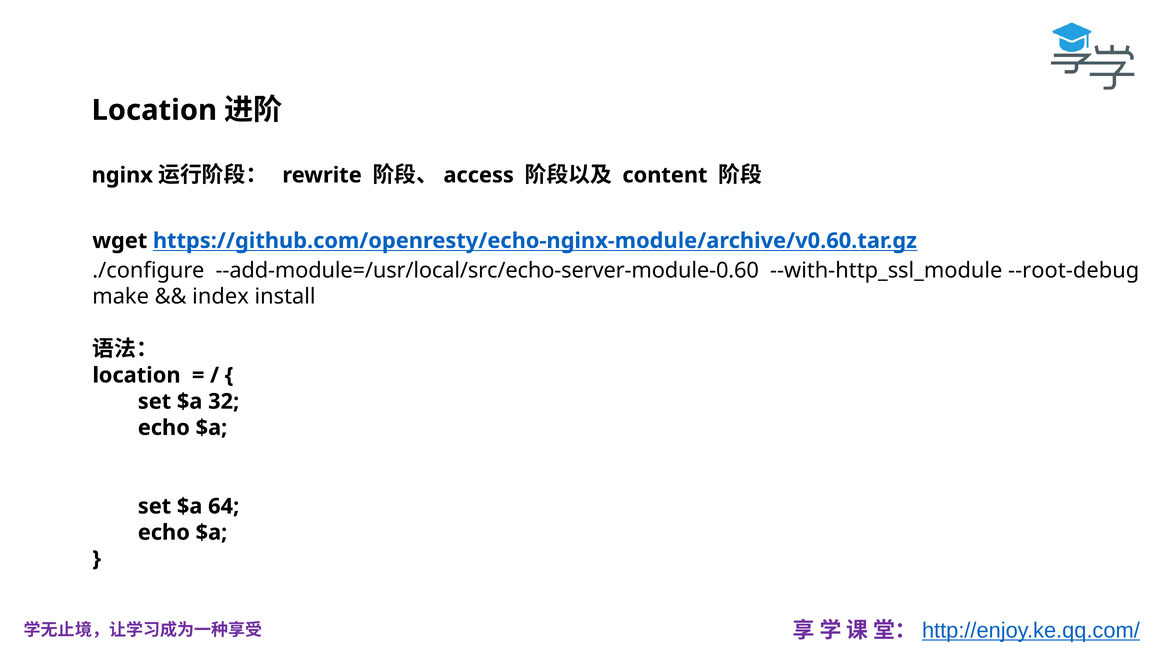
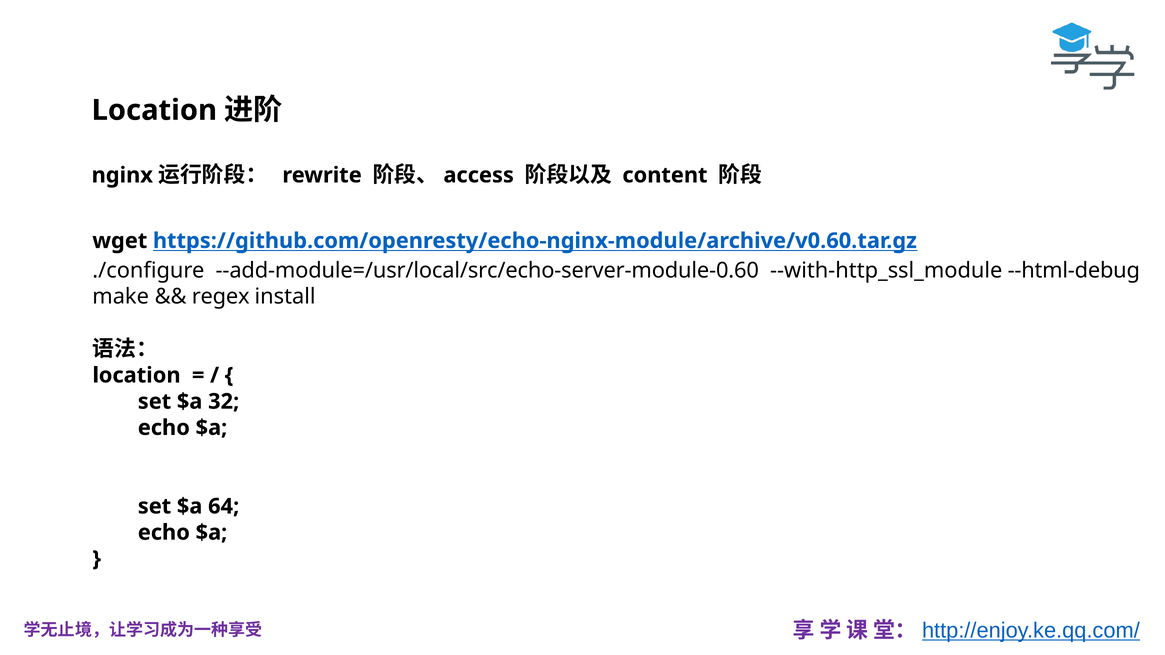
--root-debug: --root-debug -> --html-debug
index: index -> regex
